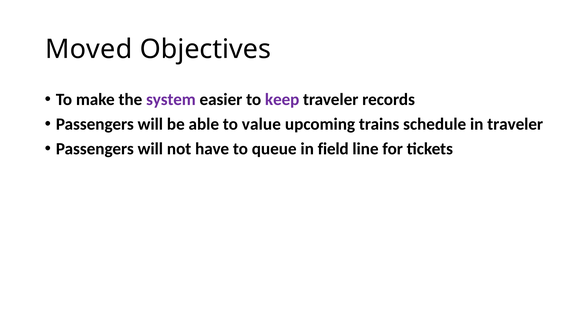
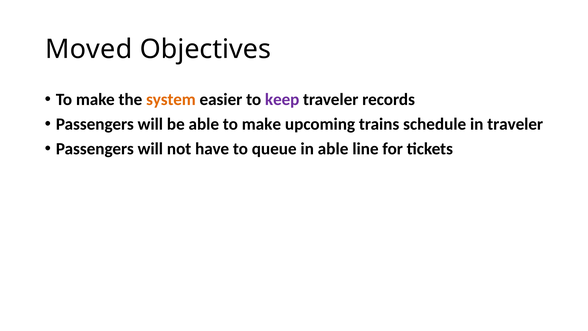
system colour: purple -> orange
able to value: value -> make
in field: field -> able
